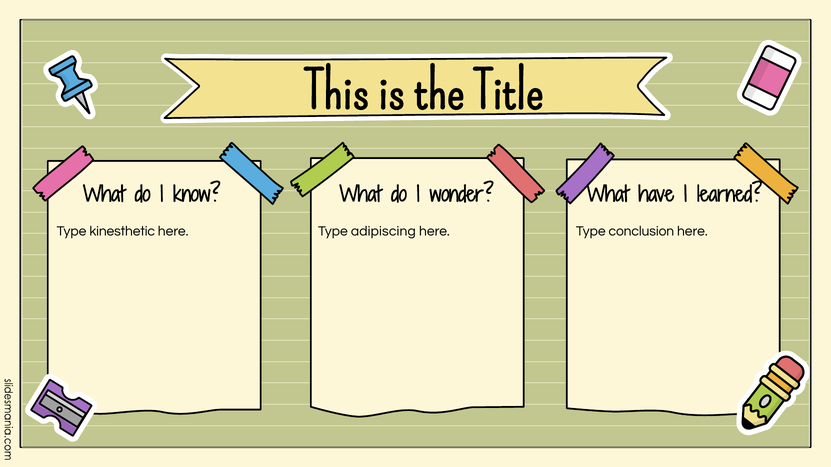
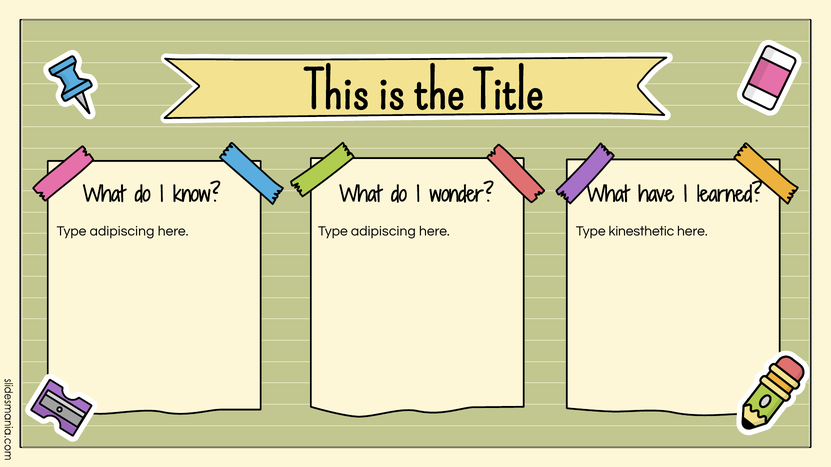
kinesthetic at (122, 231): kinesthetic -> adipiscing
conclusion: conclusion -> kinesthetic
